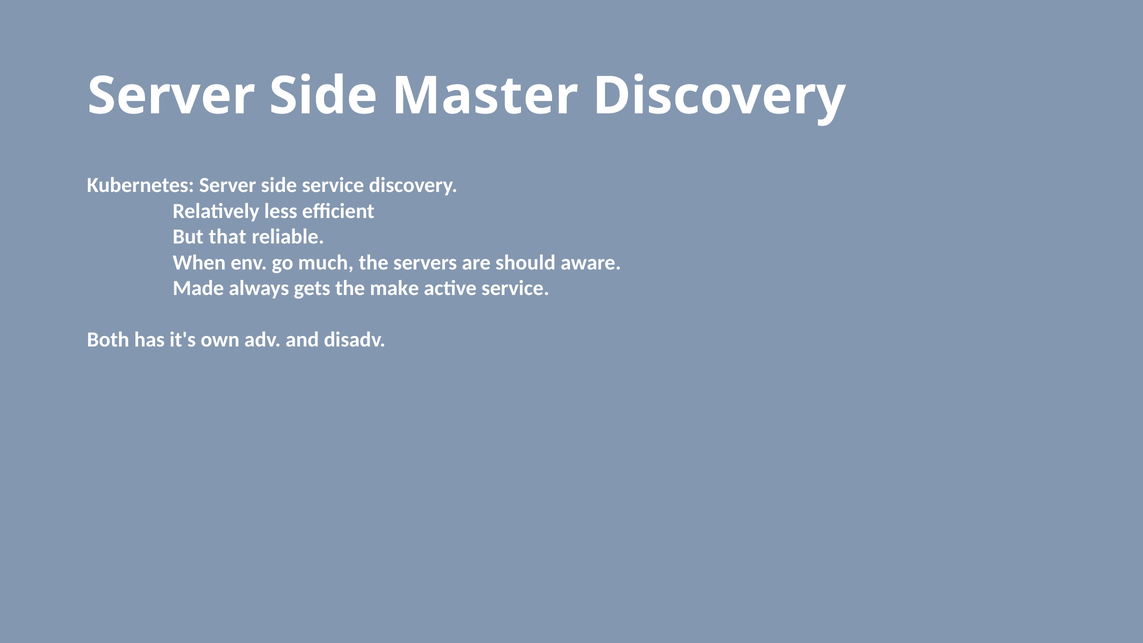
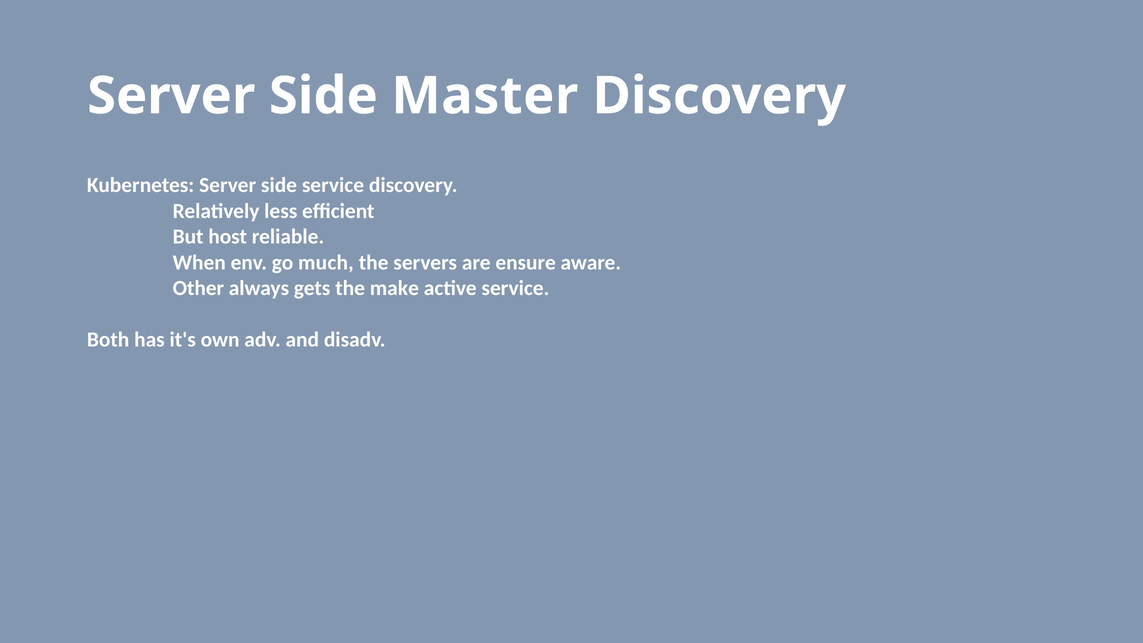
that: that -> host
should: should -> ensure
Made: Made -> Other
